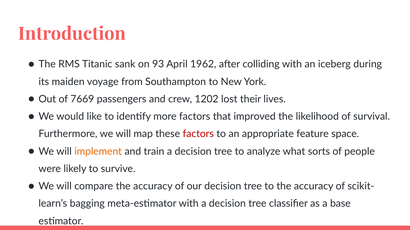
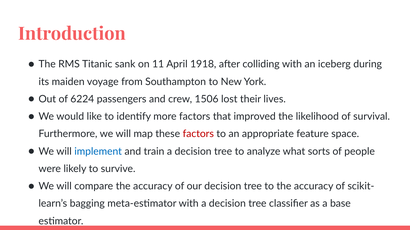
93: 93 -> 11
1962: 1962 -> 1918
7669: 7669 -> 6224
1202: 1202 -> 1506
implement colour: orange -> blue
